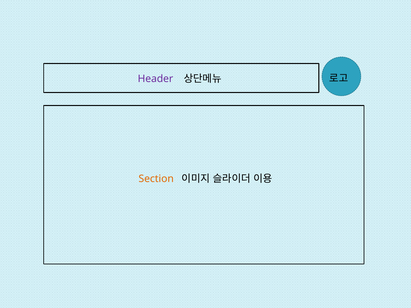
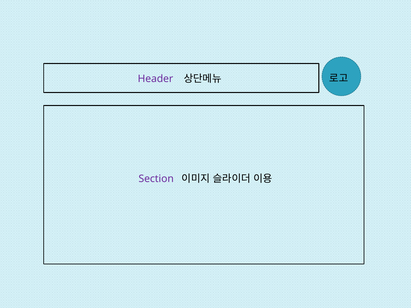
Section colour: orange -> purple
